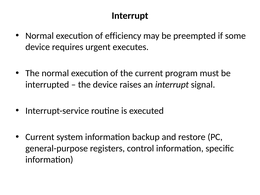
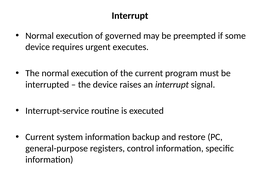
efficiency: efficiency -> governed
